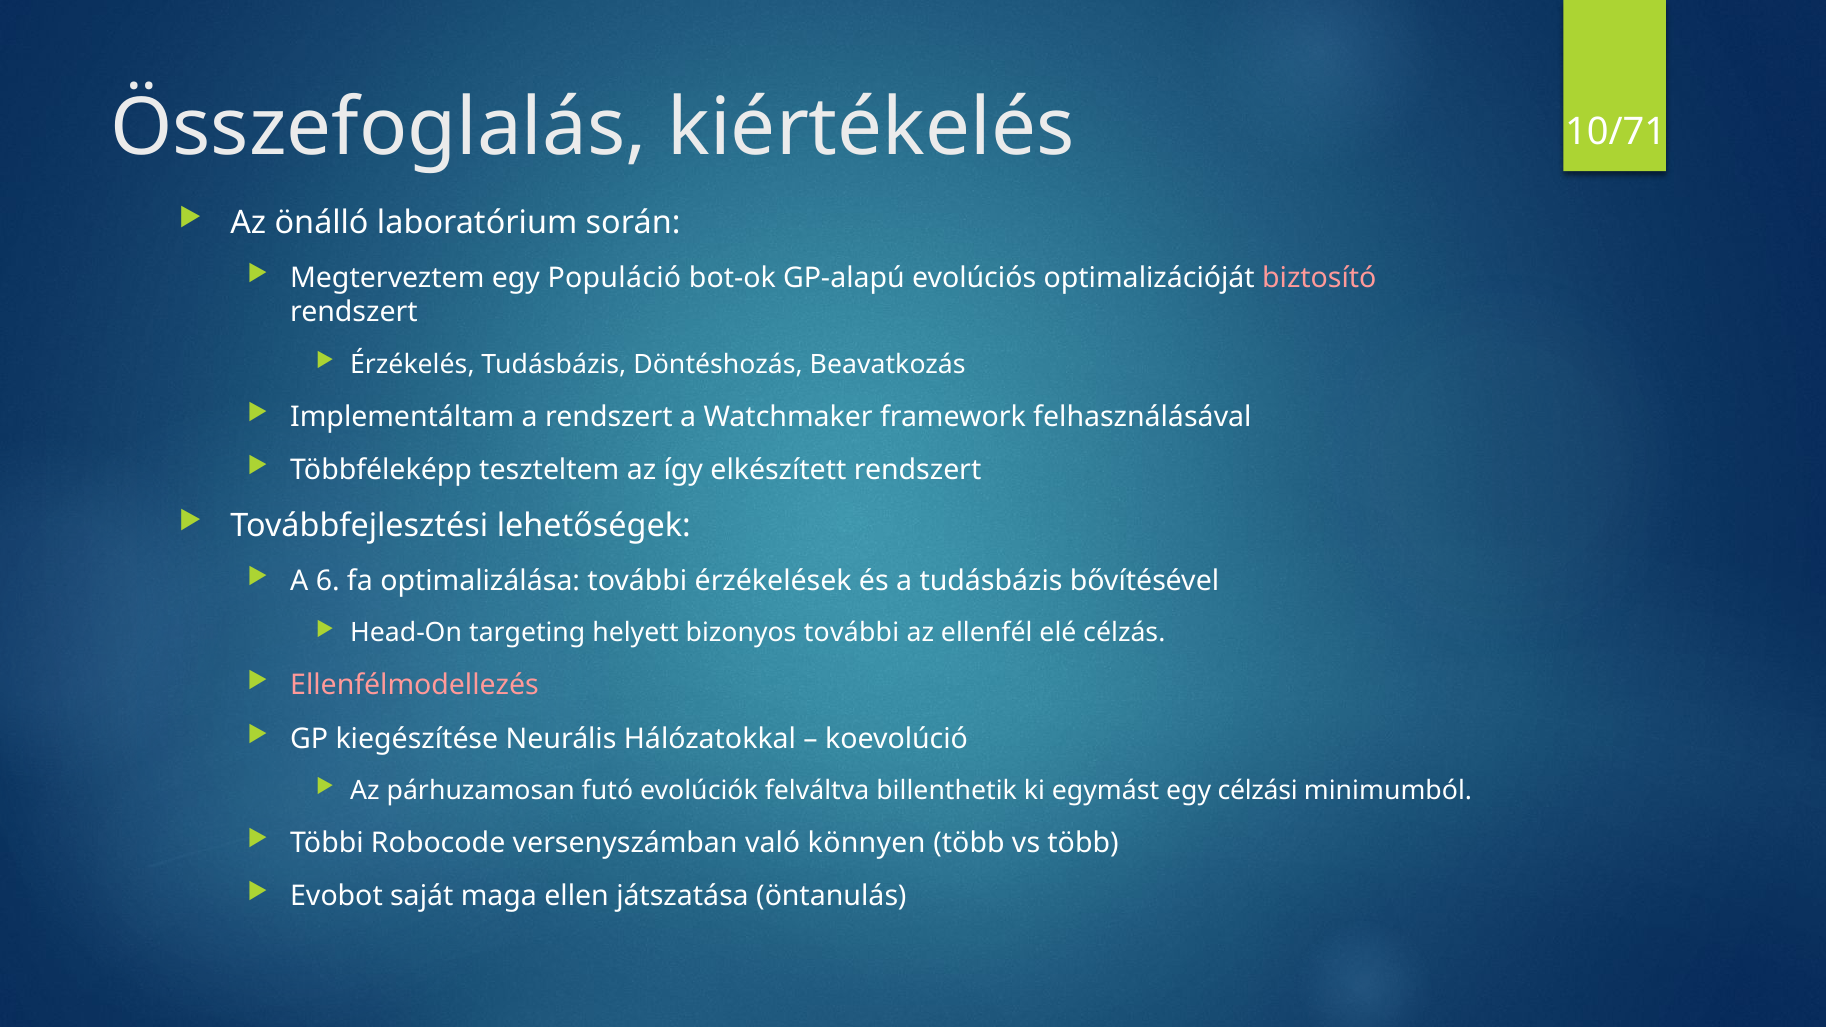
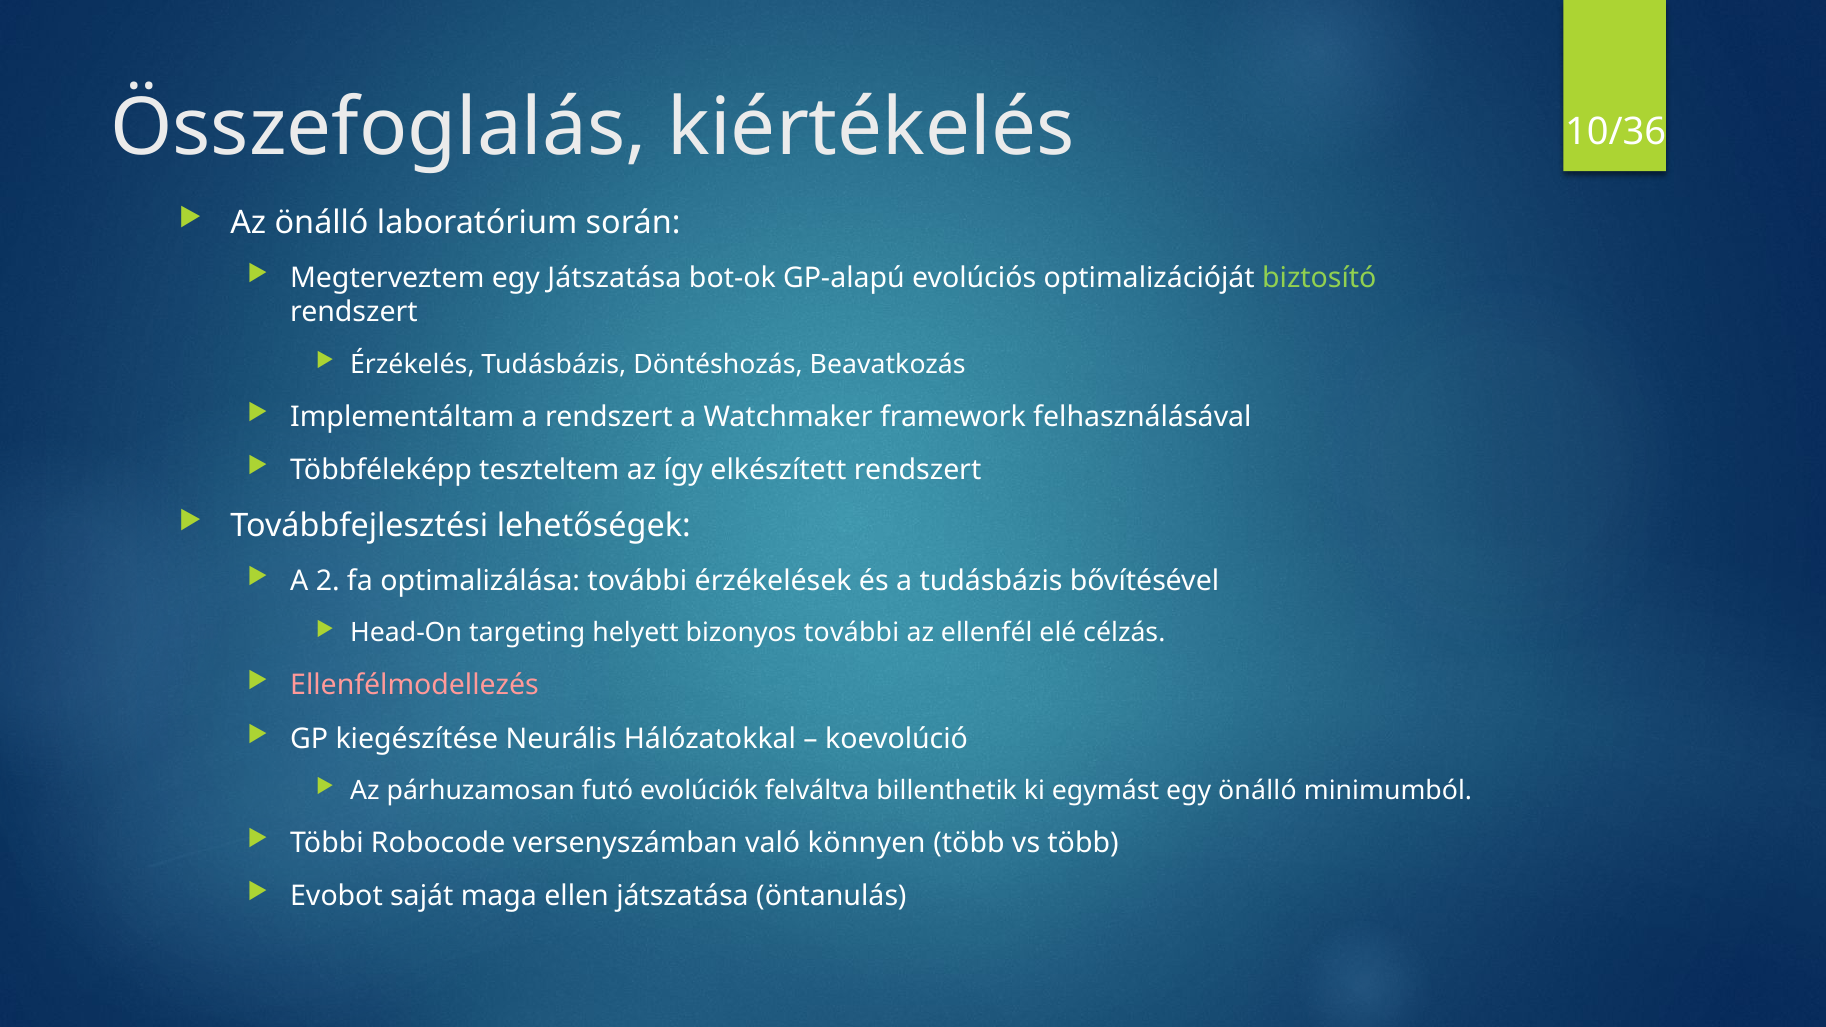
10/71: 10/71 -> 10/36
egy Populáció: Populáció -> Játszatása
biztosító colour: pink -> light green
6: 6 -> 2
egy célzási: célzási -> önálló
